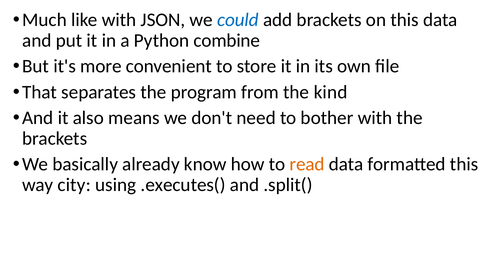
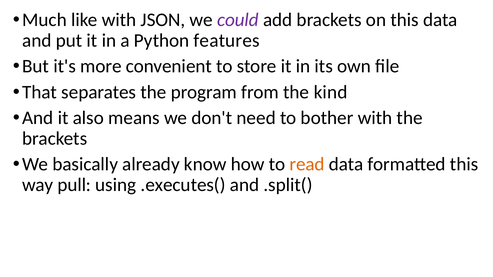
could colour: blue -> purple
combine: combine -> features
city: city -> pull
